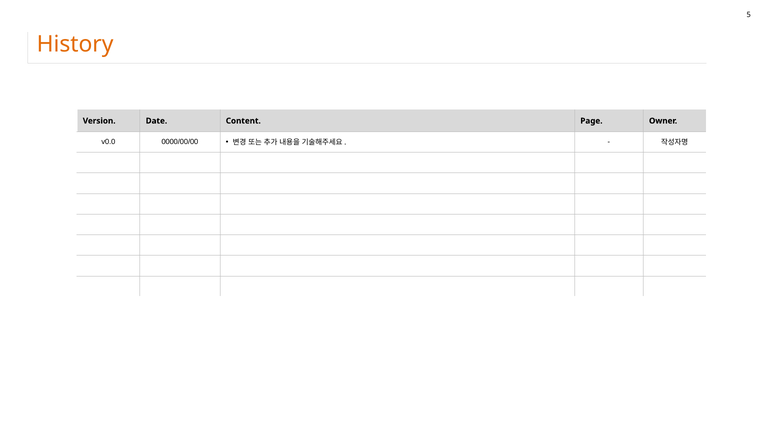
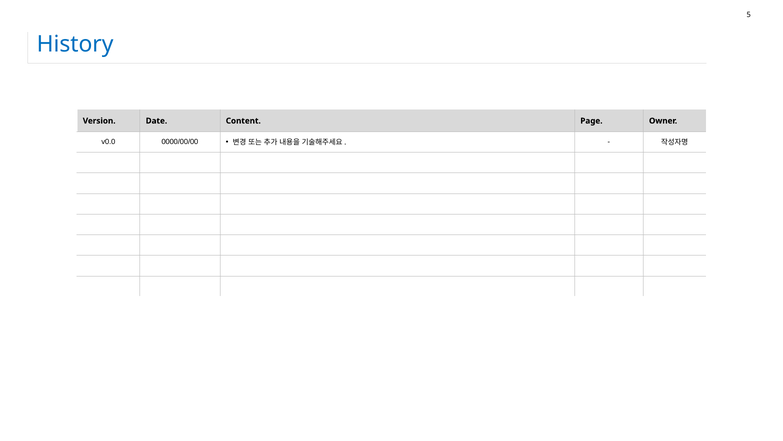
History colour: orange -> blue
